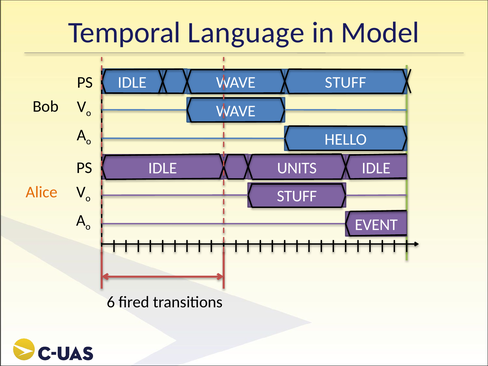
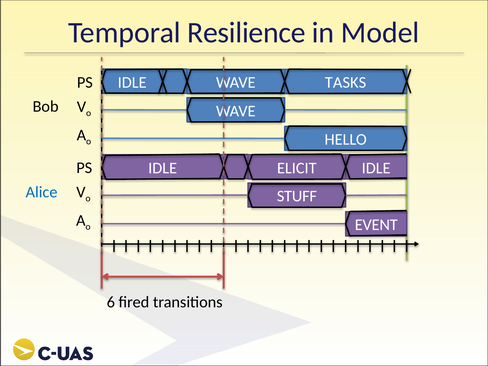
Language: Language -> Resilience
STUFF at (346, 83): STUFF -> TASKS
UNITS: UNITS -> ELICIT
Alice colour: orange -> blue
